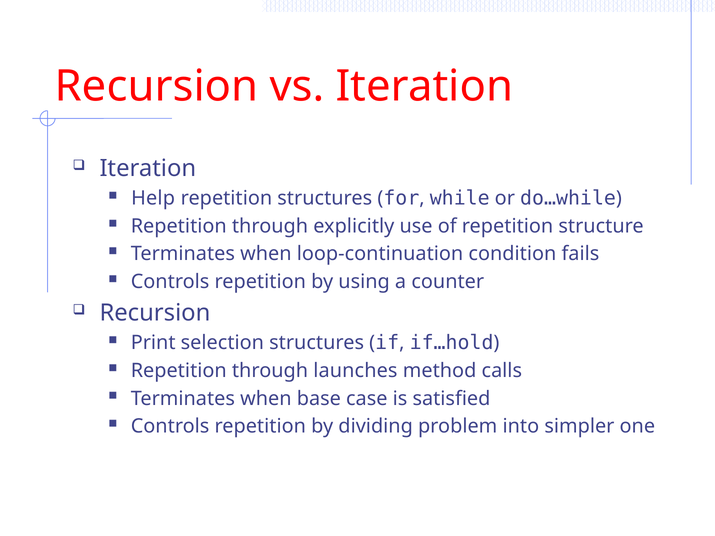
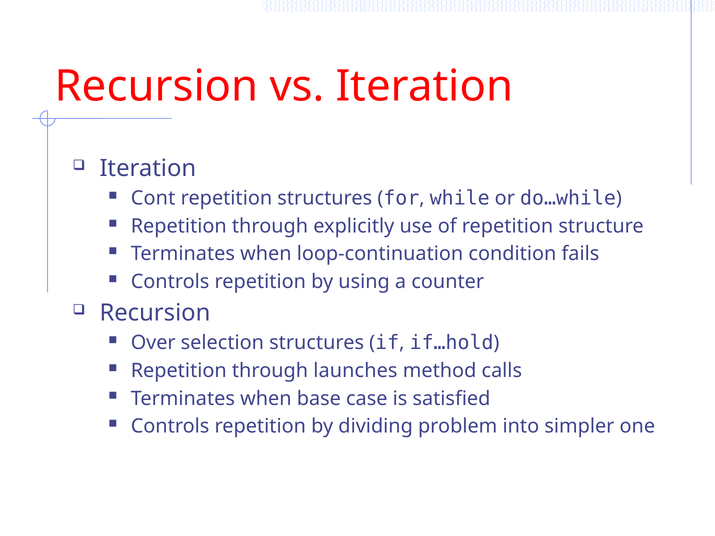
Help: Help -> Cont
Print: Print -> Over
